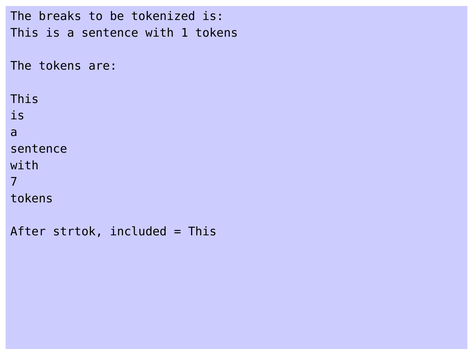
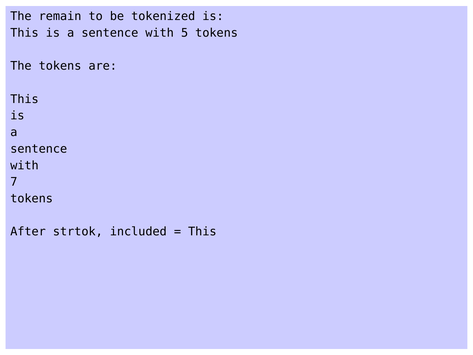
breaks: breaks -> remain
1: 1 -> 5
